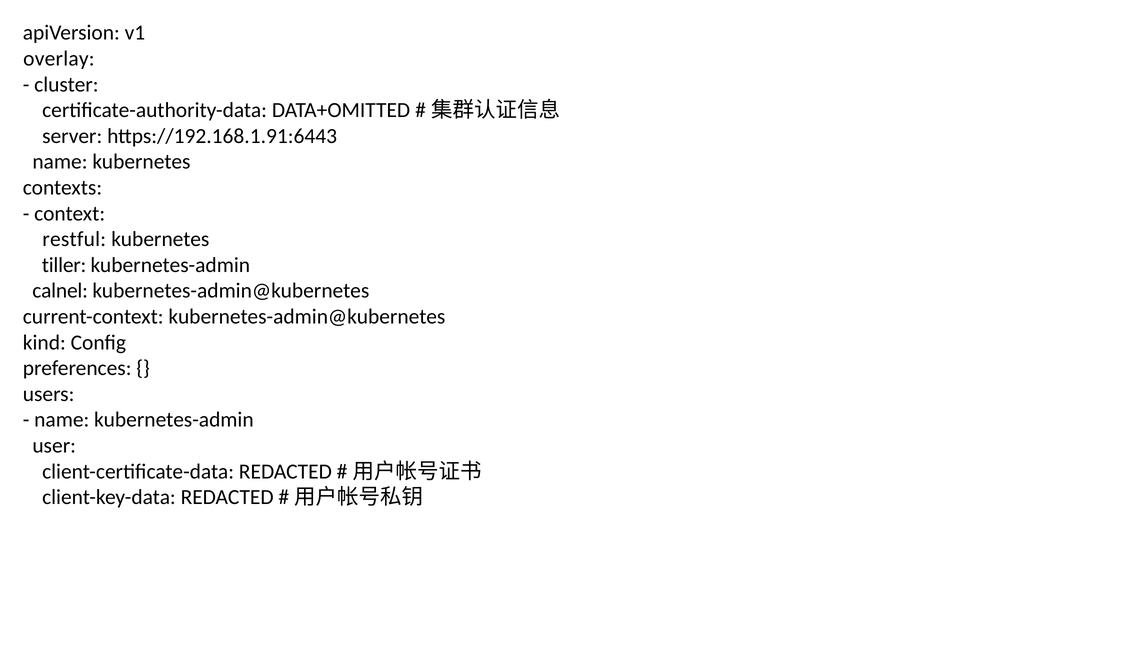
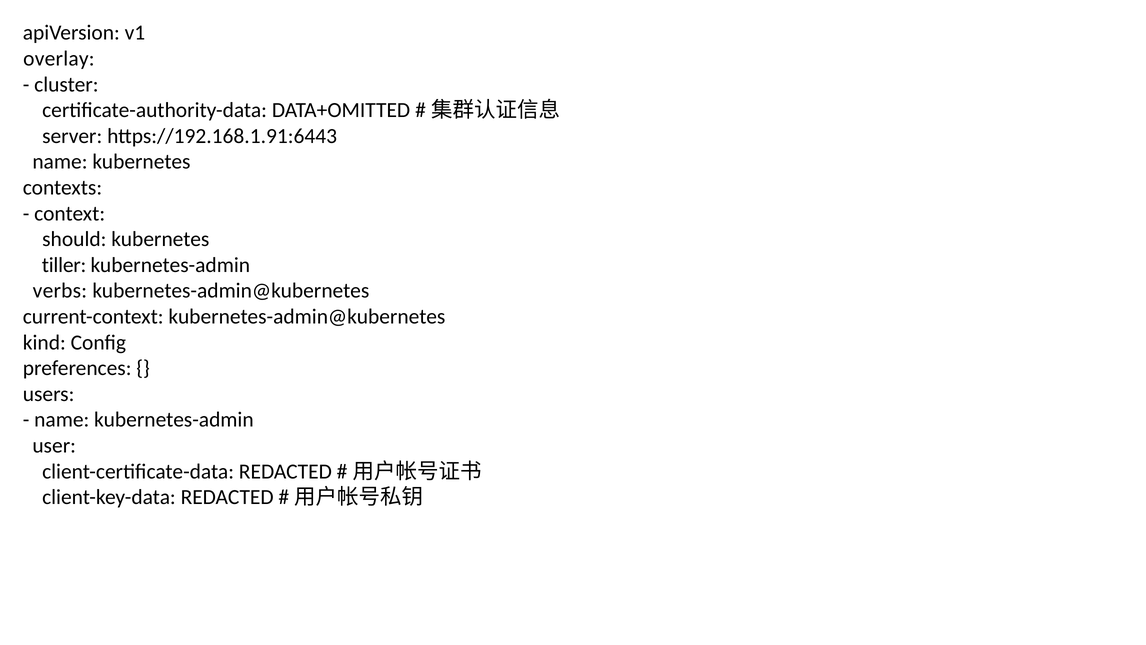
restful: restful -> should
calnel: calnel -> verbs
